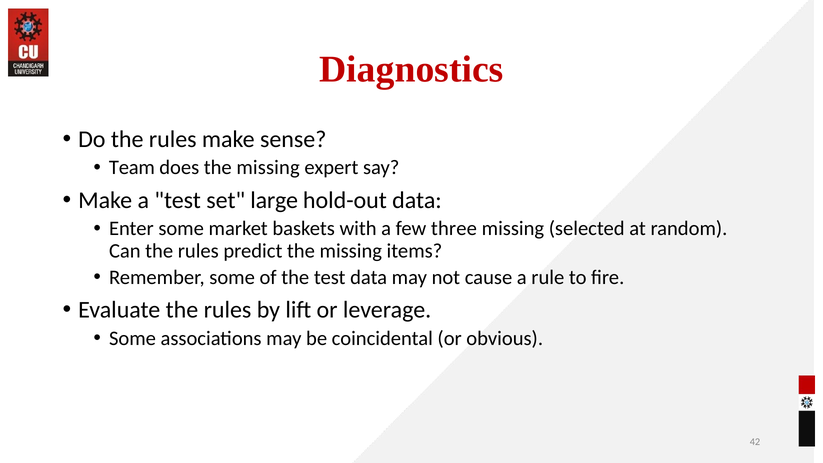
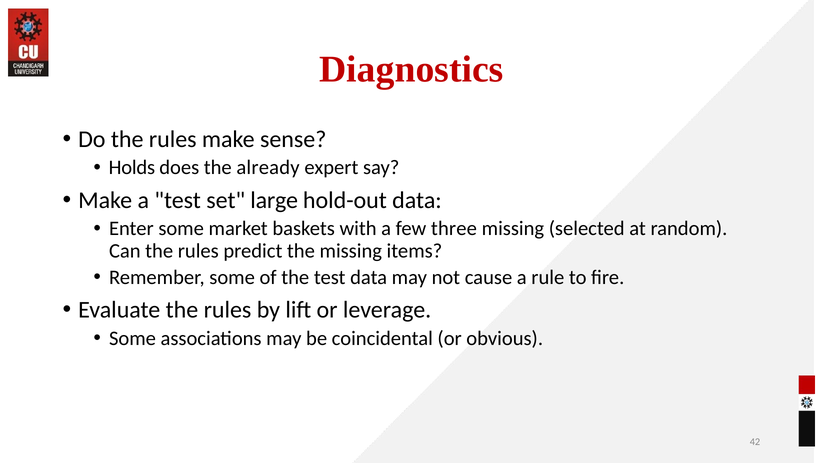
Team: Team -> Holds
does the missing: missing -> already
